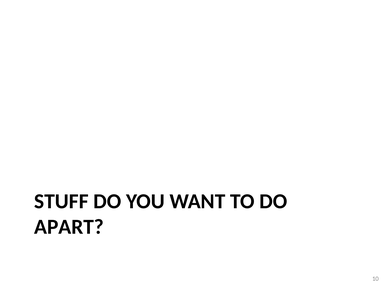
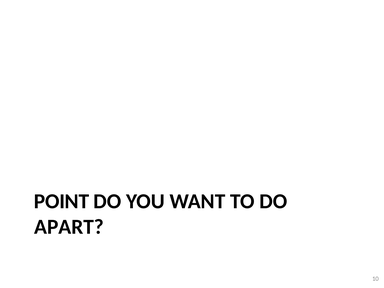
STUFF: STUFF -> POINT
